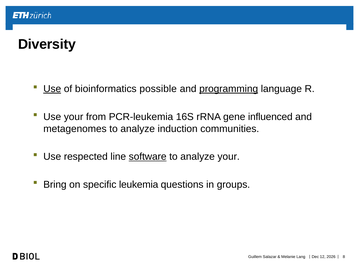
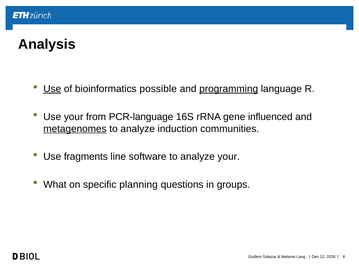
Diversity: Diversity -> Analysis
PCR-leukemia: PCR-leukemia -> PCR-language
metagenomes underline: none -> present
respected: respected -> fragments
software underline: present -> none
Bring: Bring -> What
leukemia: leukemia -> planning
